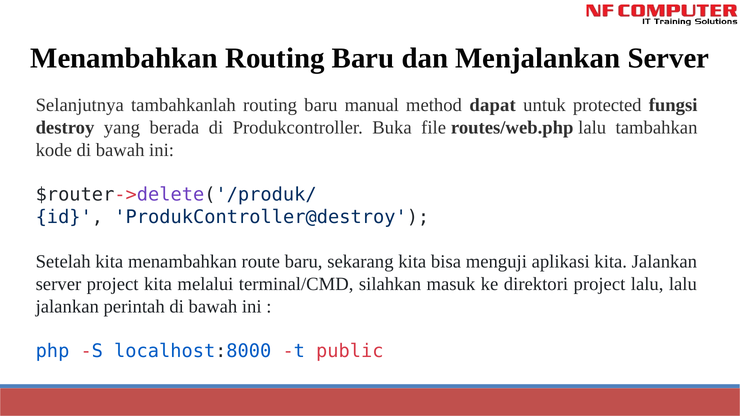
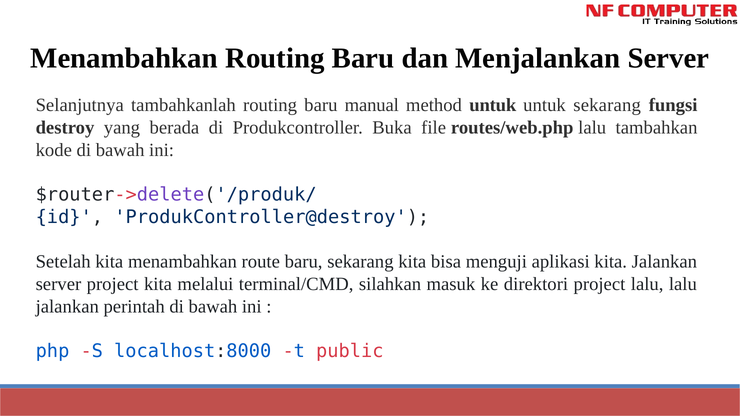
method dapat: dapat -> untuk
untuk protected: protected -> sekarang
